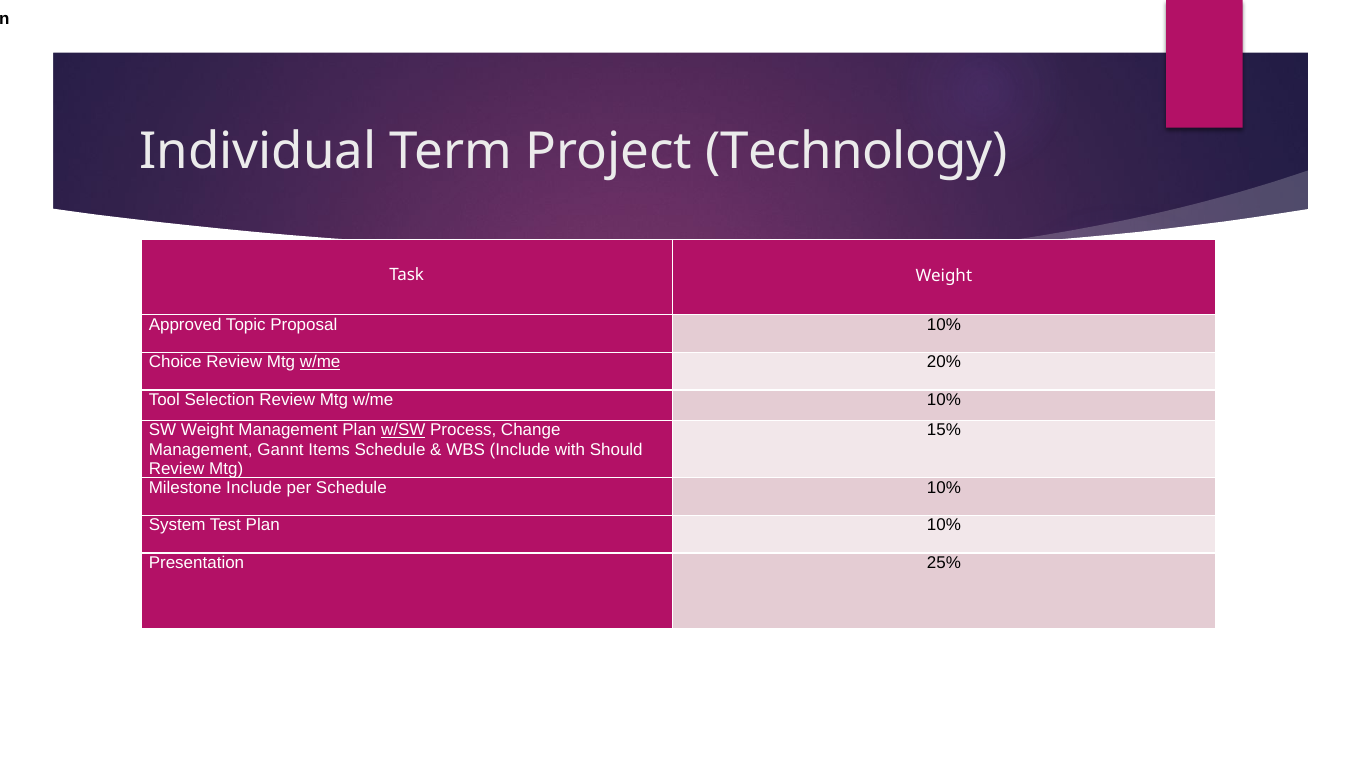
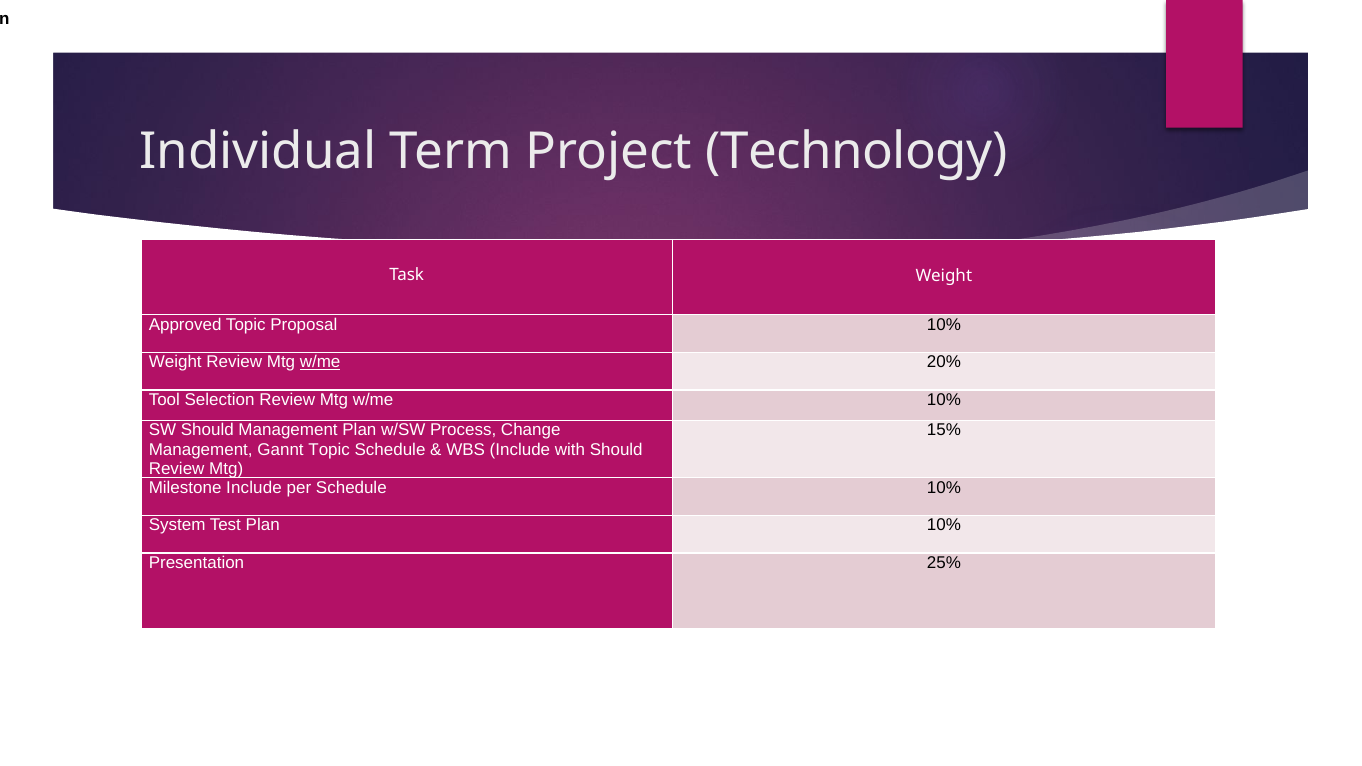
Choice at (175, 362): Choice -> Weight
SW Weight: Weight -> Should
w/SW underline: present -> none
Gannt Items: Items -> Topic
